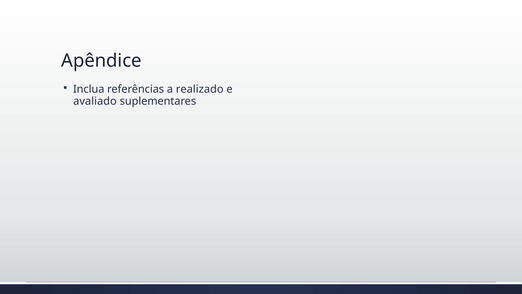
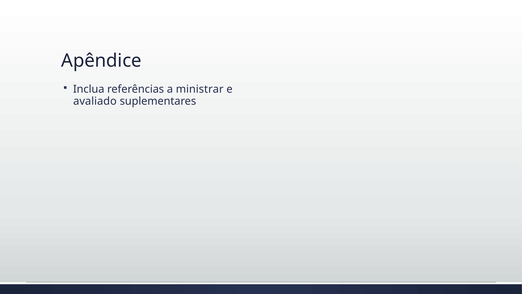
realizado: realizado -> ministrar
